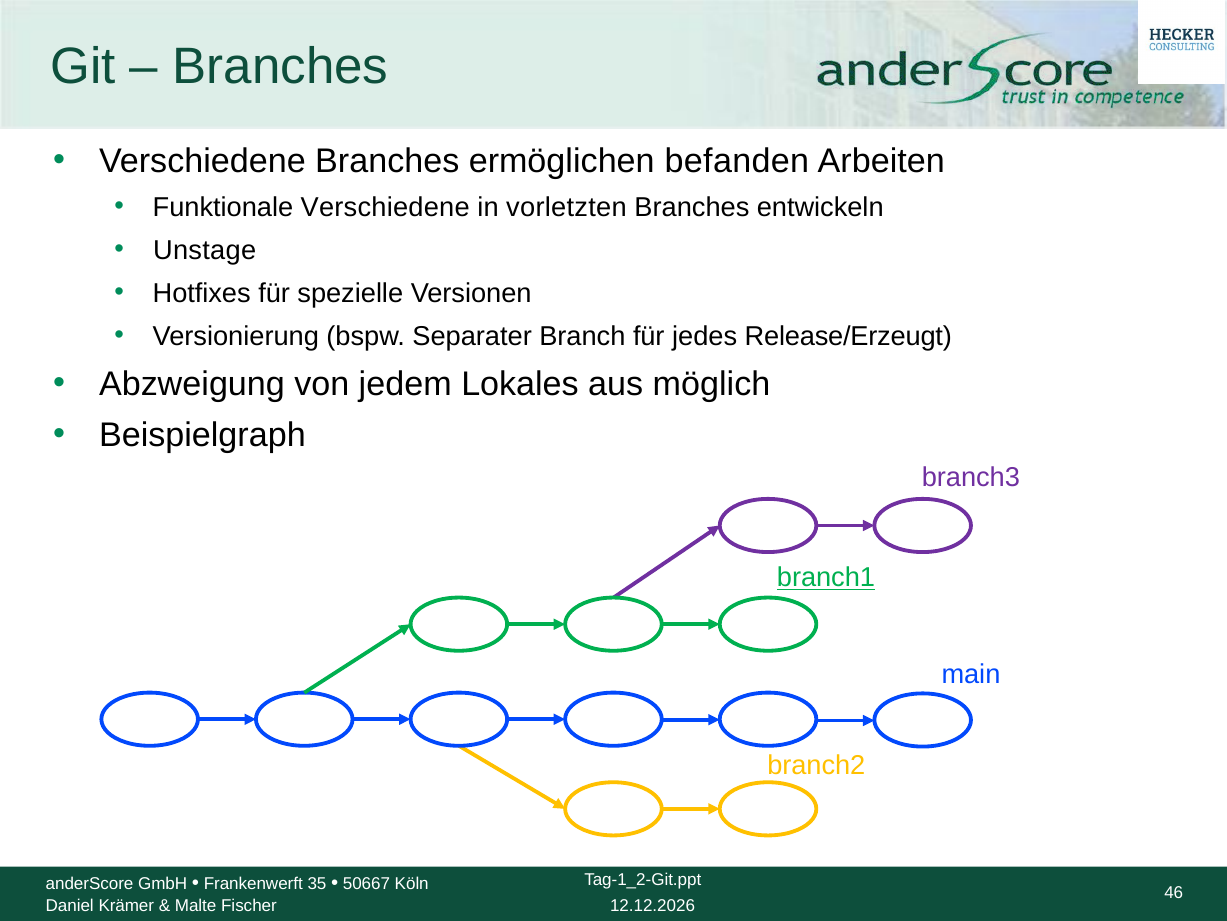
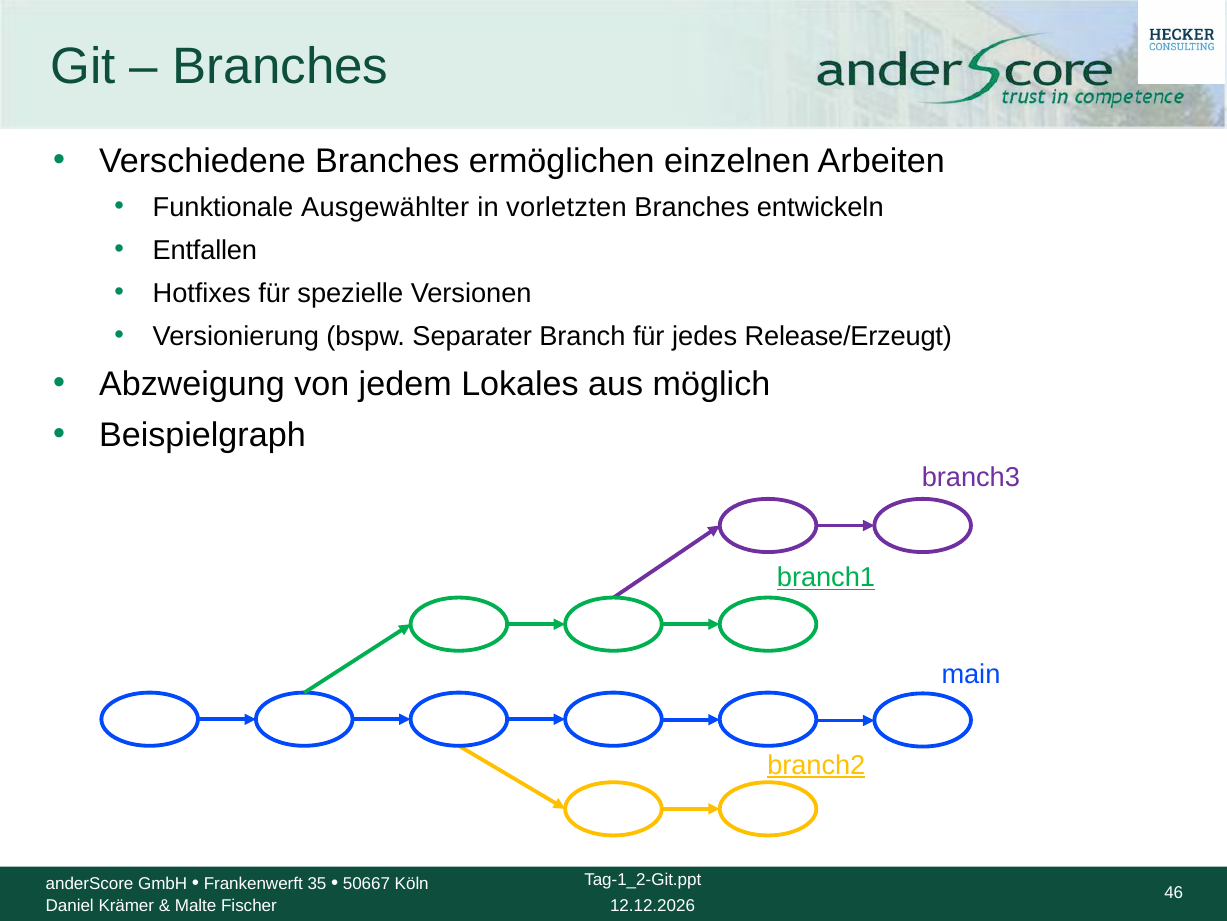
befanden: befanden -> einzelnen
Funktionale Verschiedene: Verschiedene -> Ausgewählter
Unstage: Unstage -> Entfallen
branch2 underline: none -> present
